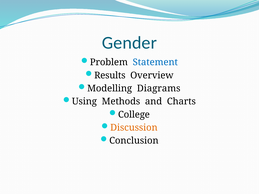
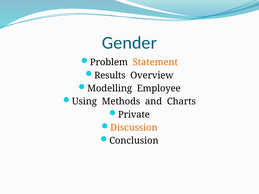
Statement colour: blue -> orange
Diagrams: Diagrams -> Employee
College: College -> Private
